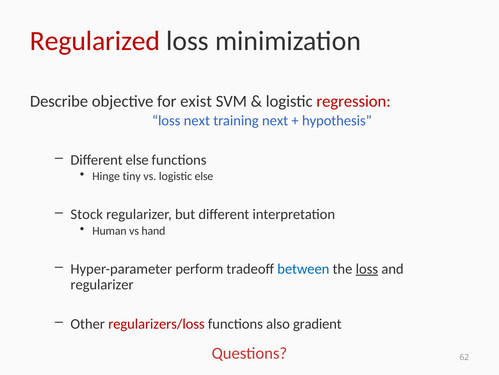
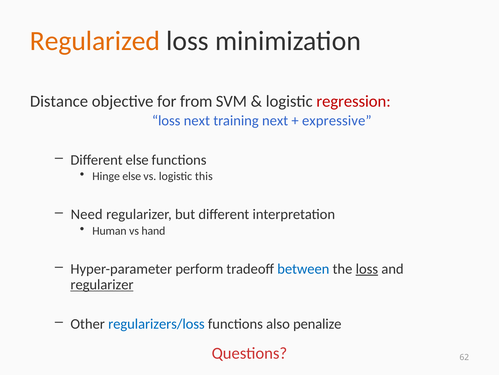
Regularized colour: red -> orange
Describe: Describe -> Distance
exist: exist -> from
hypothesis: hypothesis -> expressive
Hinge tiny: tiny -> else
logistic else: else -> this
Stock: Stock -> Need
regularizer at (102, 284) underline: none -> present
regularizers/loss colour: red -> blue
gradient: gradient -> penalize
